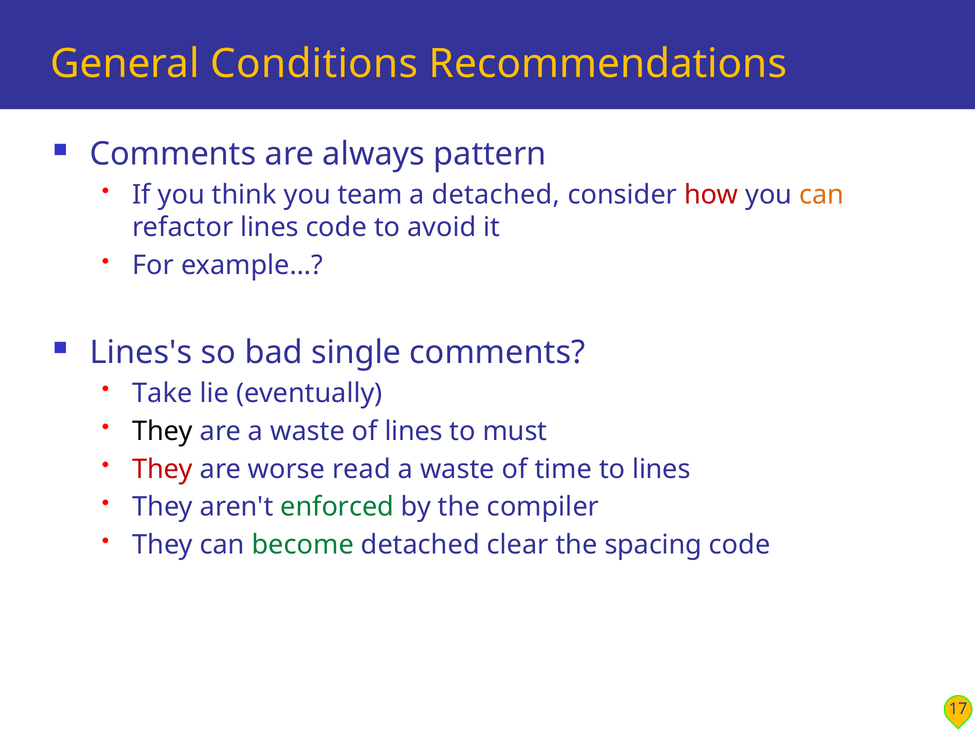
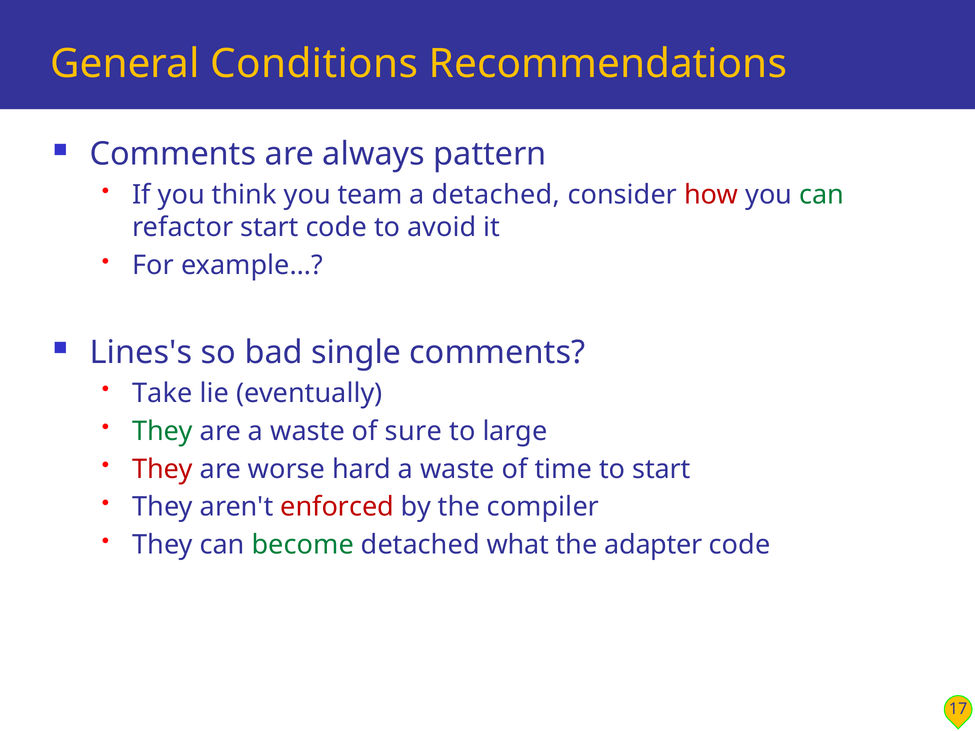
can at (822, 195) colour: orange -> green
refactor lines: lines -> start
They at (163, 431) colour: black -> green
of lines: lines -> sure
must: must -> large
read: read -> hard
to lines: lines -> start
enforced colour: green -> red
clear: clear -> what
spacing: spacing -> adapter
